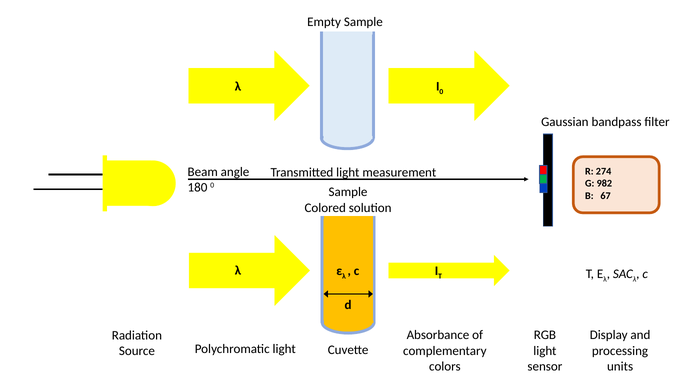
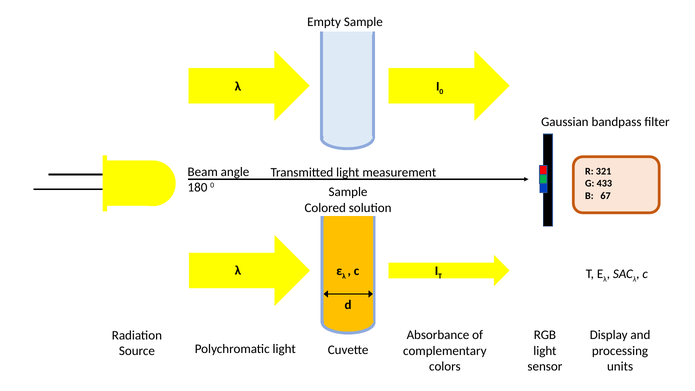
274: 274 -> 321
982: 982 -> 433
